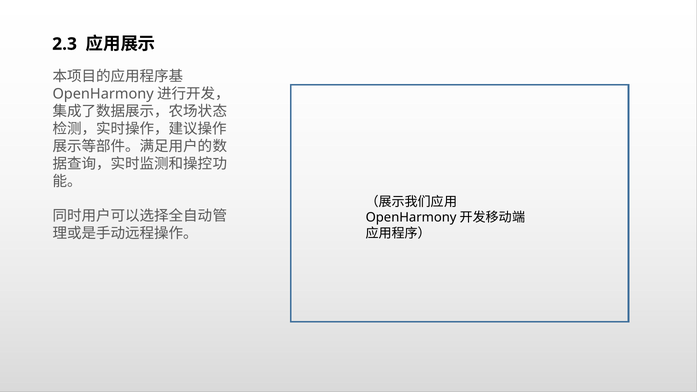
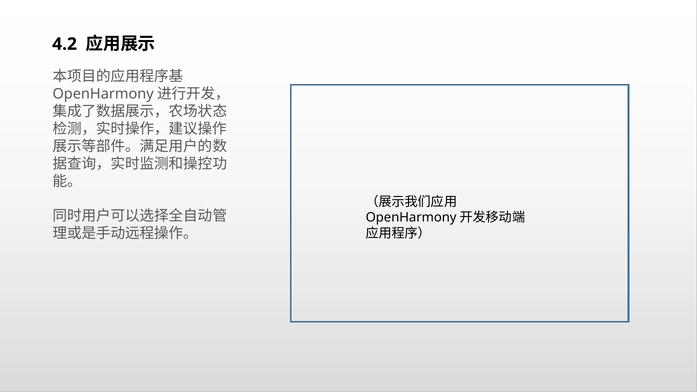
2.3: 2.3 -> 4.2
